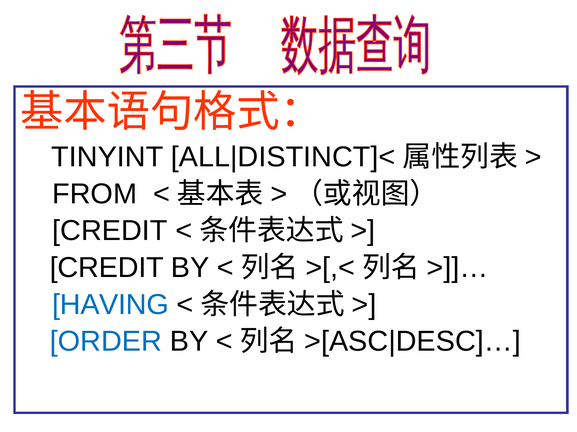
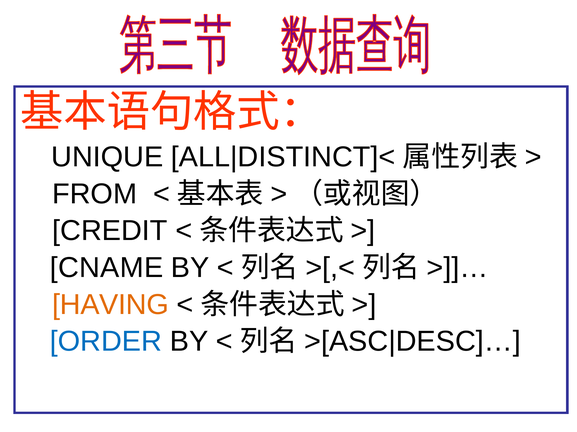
TINYINT: TINYINT -> UNIQUE
CREDIT at (107, 268): CREDIT -> CNAME
HAVING colour: blue -> orange
